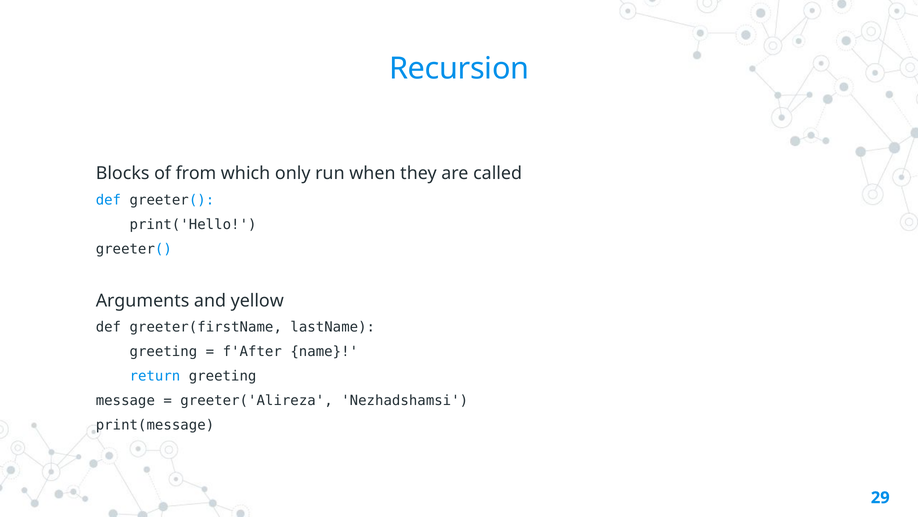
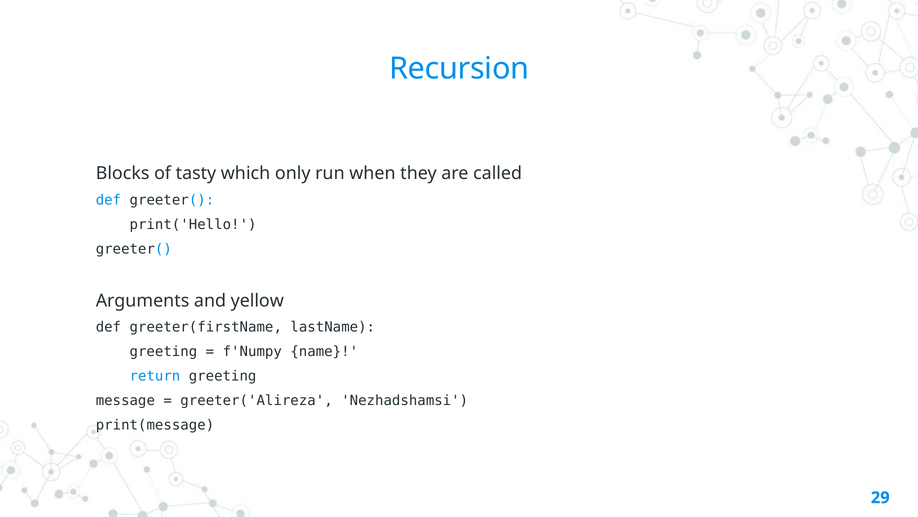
from: from -> tasty
f'After: f'After -> f'Numpy
